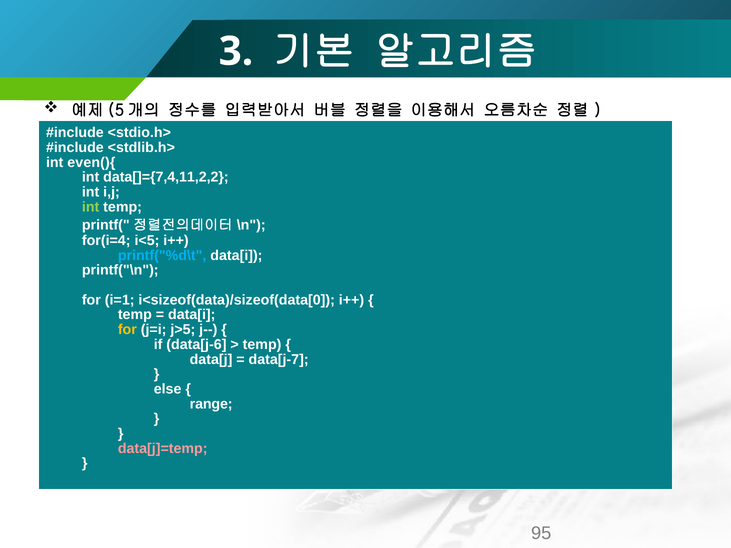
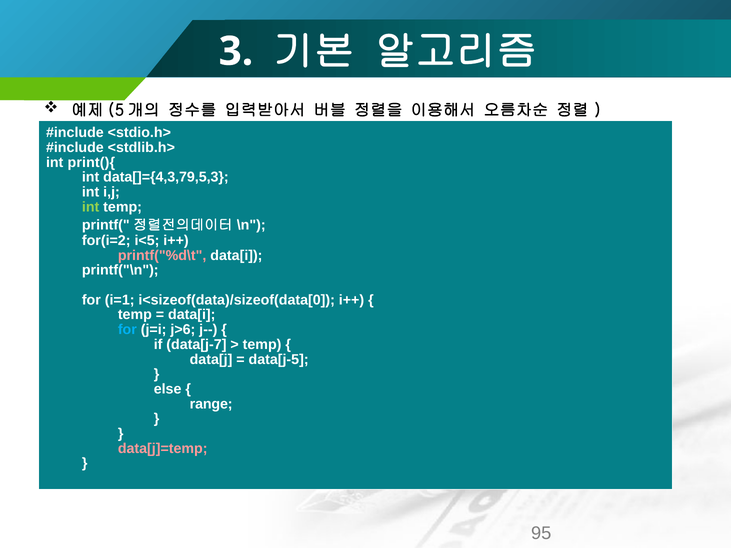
even(){: even(){ -> print(){
data[]={7,4,11,2,2: data[]={7,4,11,2,2 -> data[]={4,3,79,5,3
for(i=4: for(i=4 -> for(i=2
printf("%d\t colour: light blue -> pink
for at (127, 330) colour: yellow -> light blue
j>5: j>5 -> j>6
data[j-6: data[j-6 -> data[j-7
data[j-7: data[j-7 -> data[j-5
